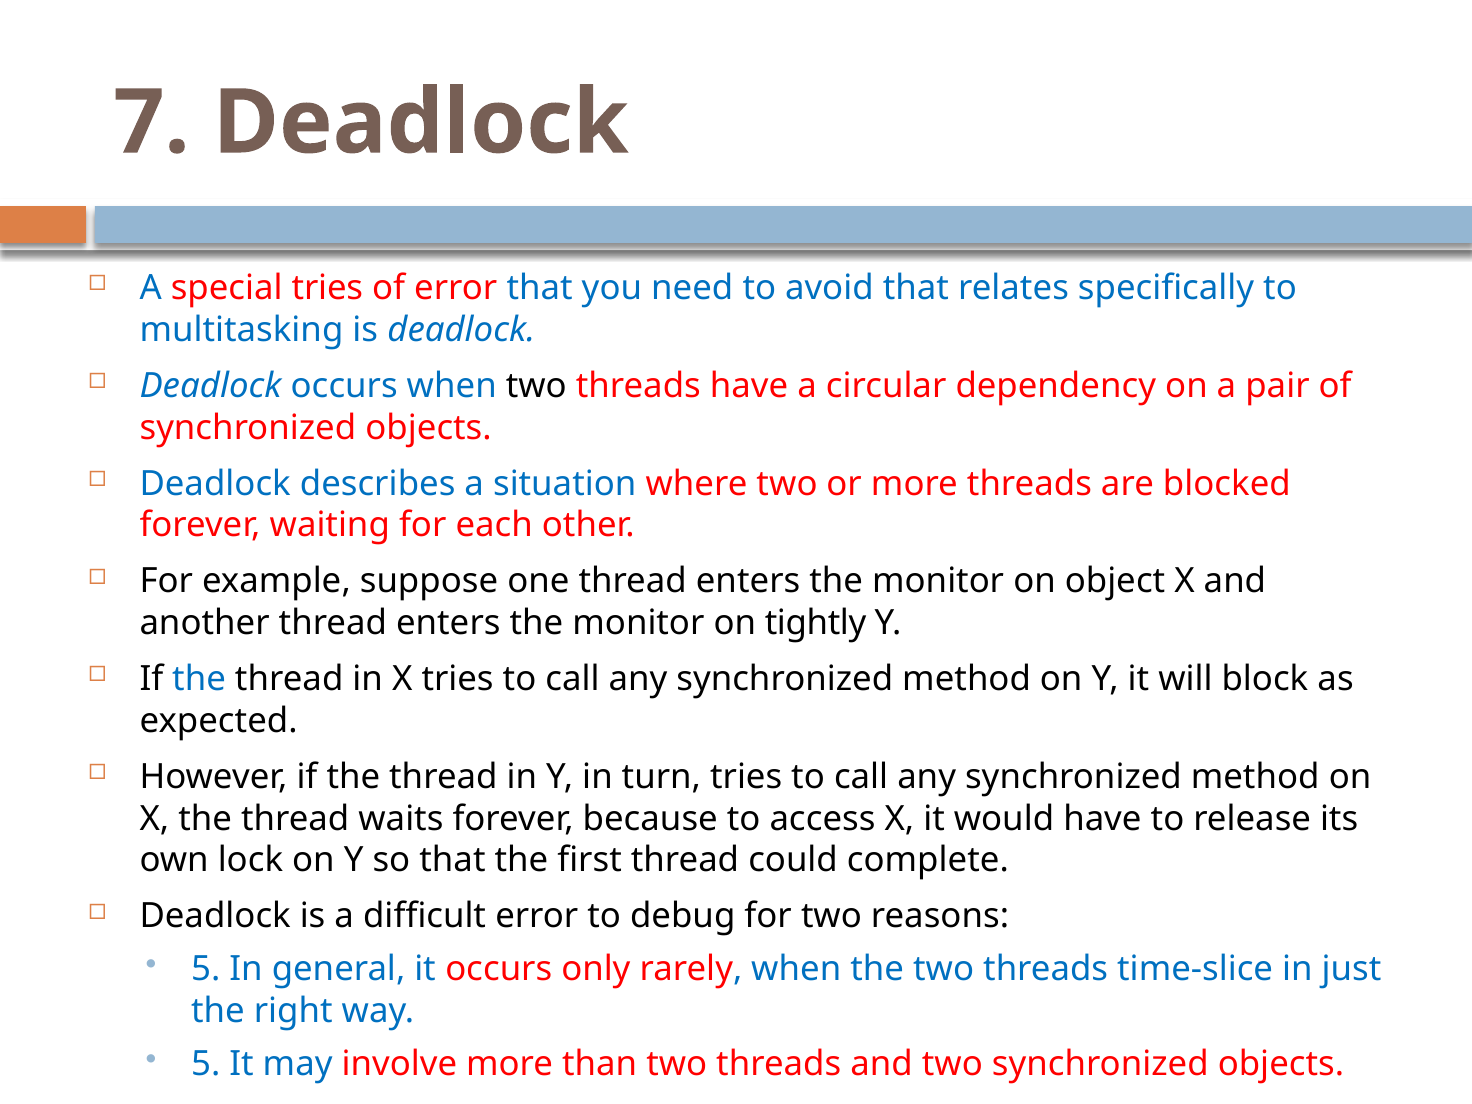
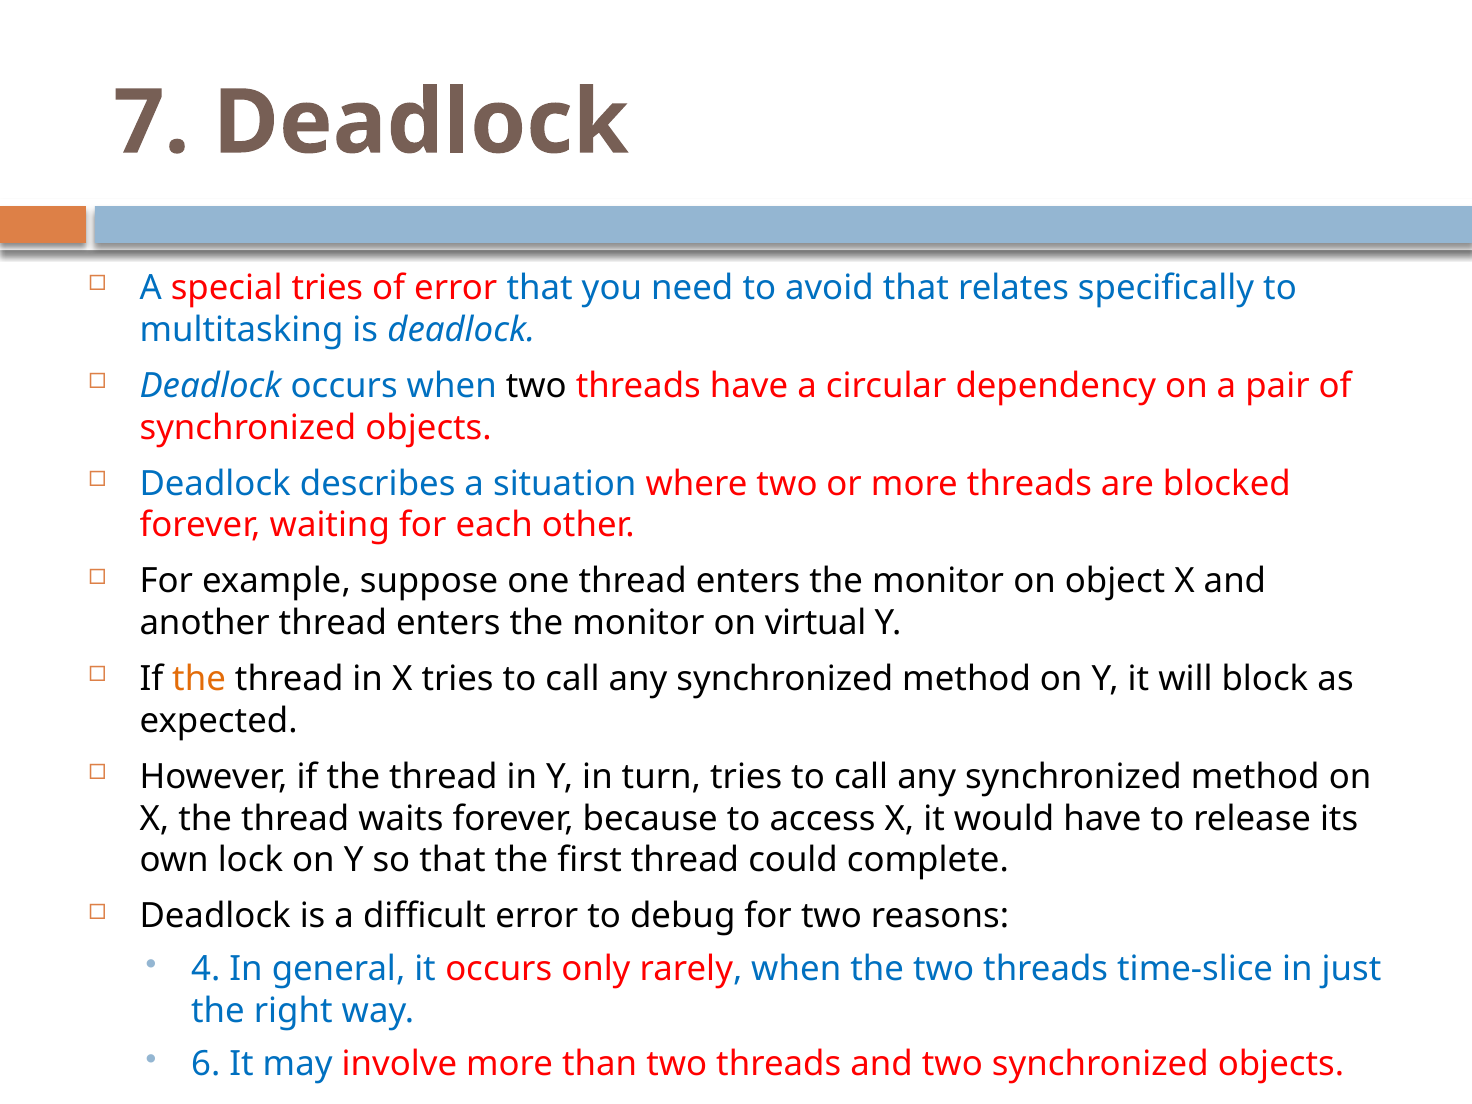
tightly: tightly -> virtual
the at (199, 679) colour: blue -> orange
5 at (206, 969): 5 -> 4
5 at (206, 1064): 5 -> 6
